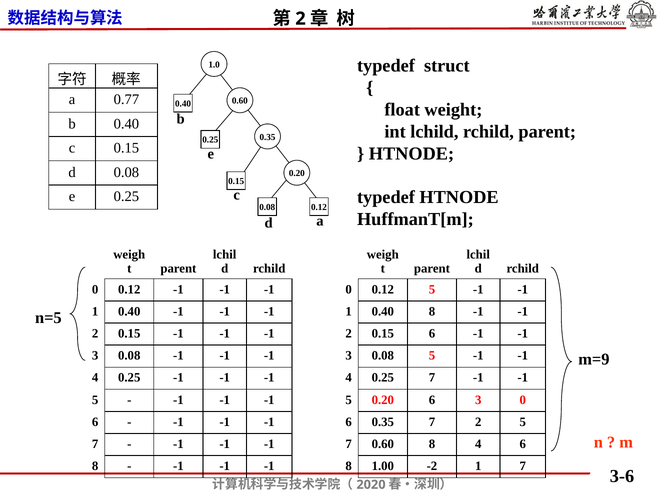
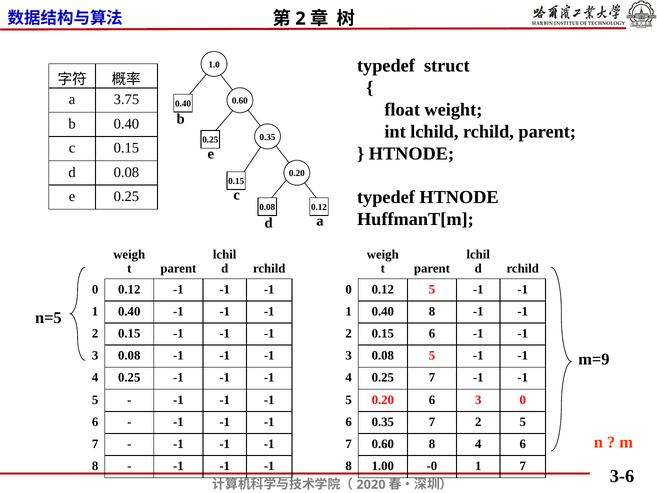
0.77: 0.77 -> 3.75
-2: -2 -> -0
